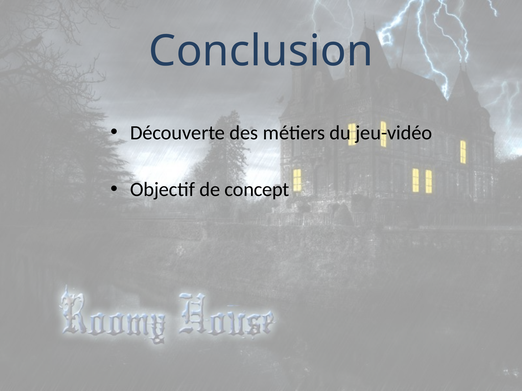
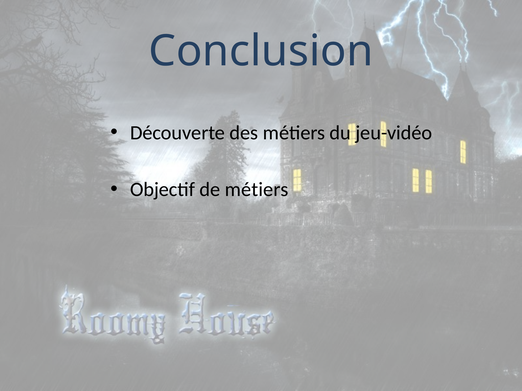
de concept: concept -> métiers
